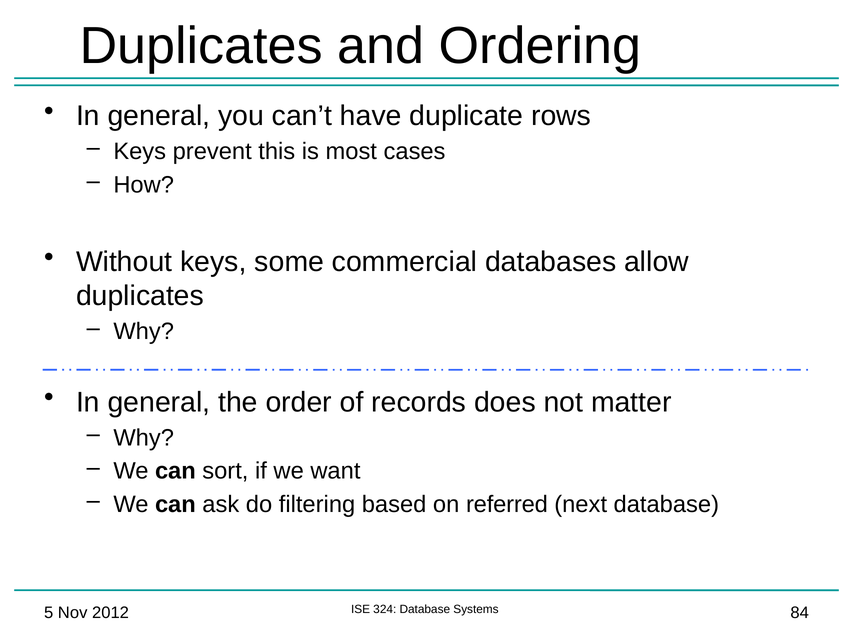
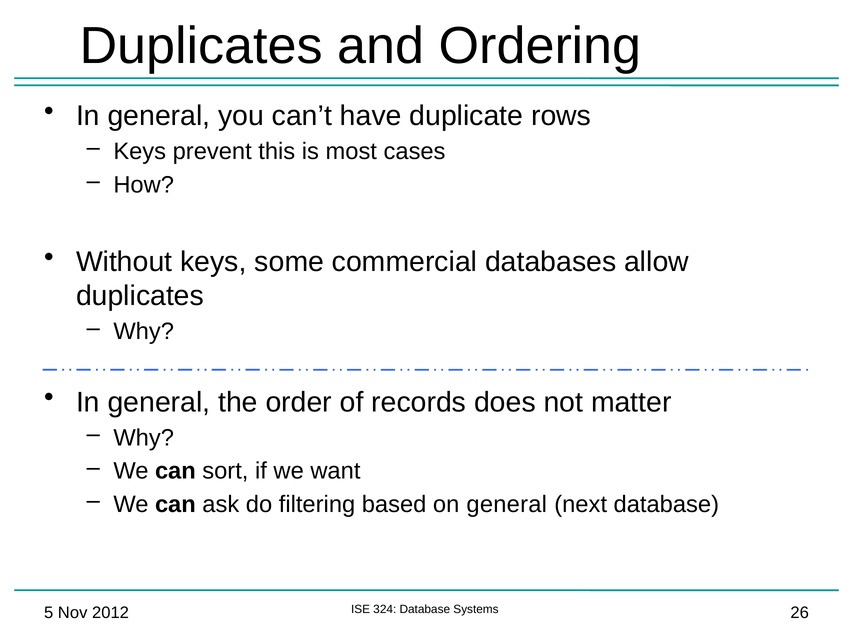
on referred: referred -> general
84: 84 -> 26
